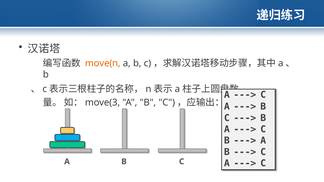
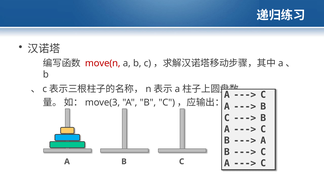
move(n colour: orange -> red
